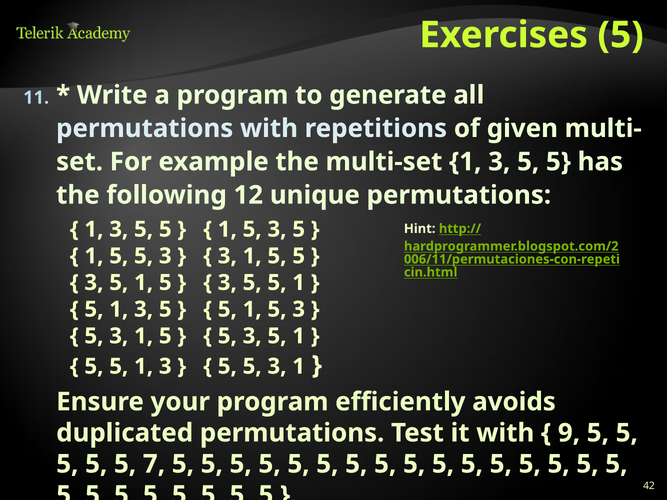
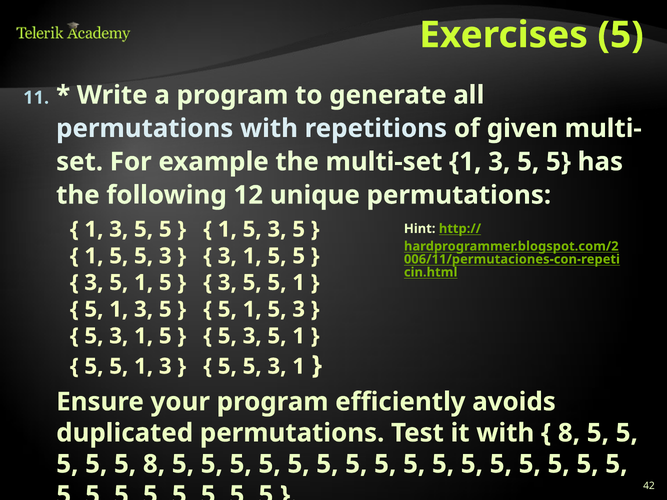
9 at (569, 433): 9 -> 8
5 7: 7 -> 8
